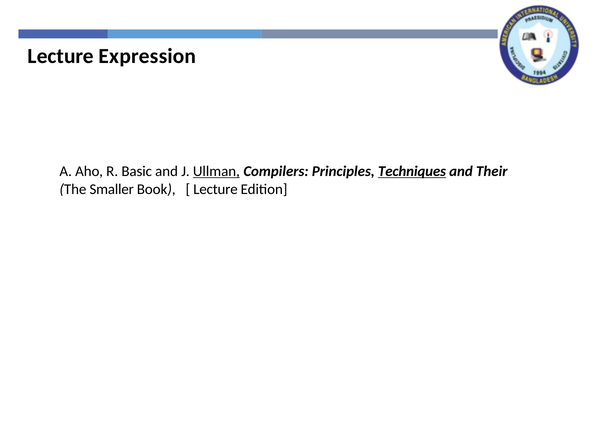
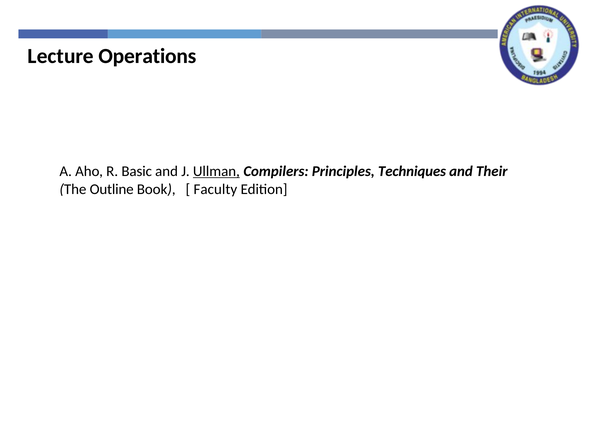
Expression: Expression -> Operations
Techniques underline: present -> none
Smaller: Smaller -> Outline
Lecture at (215, 189): Lecture -> Faculty
